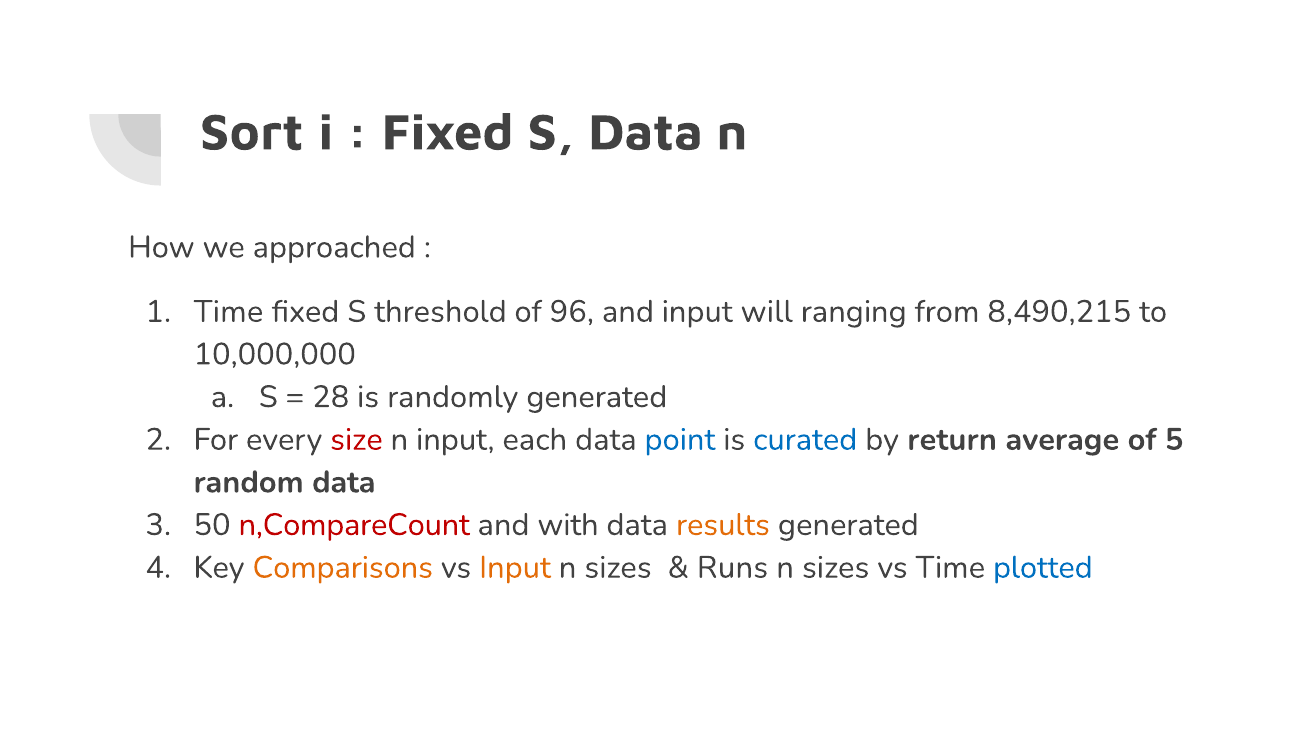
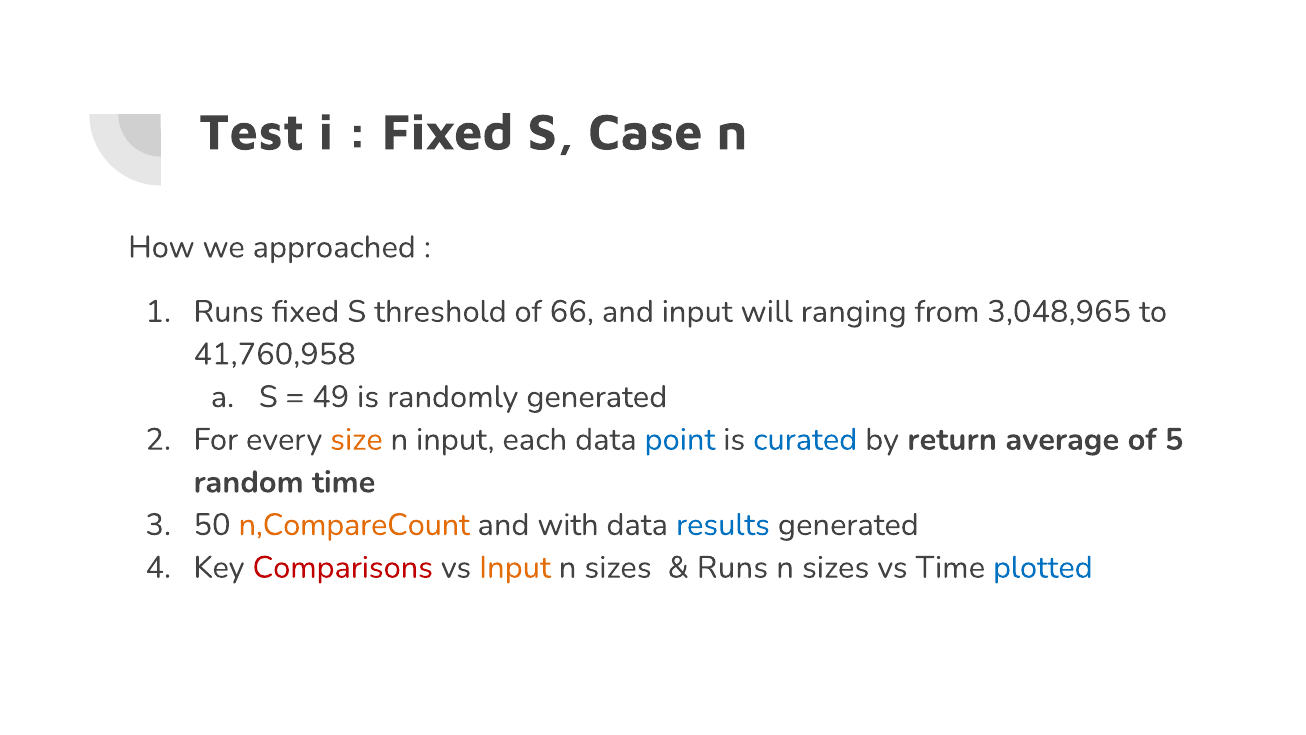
Sort: Sort -> Test
S Data: Data -> Case
Time at (229, 311): Time -> Runs
96: 96 -> 66
8,490,215: 8,490,215 -> 3,048,965
10,000,000: 10,000,000 -> 41,760,958
28: 28 -> 49
size colour: red -> orange
random data: data -> time
n,CompareCount colour: red -> orange
results colour: orange -> blue
Comparisons colour: orange -> red
